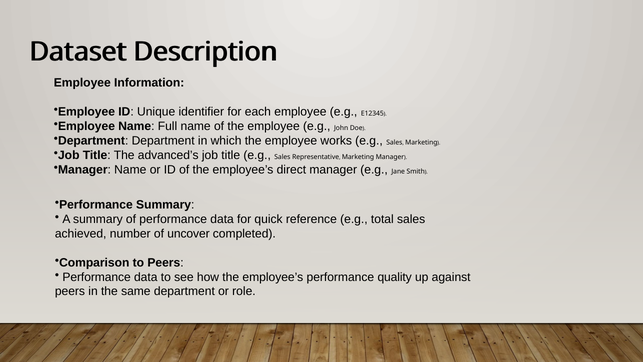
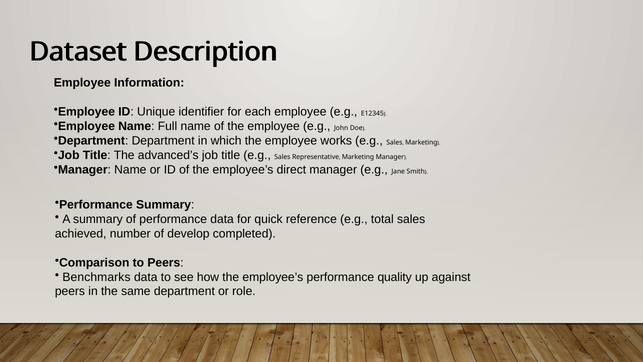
uncover: uncover -> develop
Performance at (97, 277): Performance -> Benchmarks
